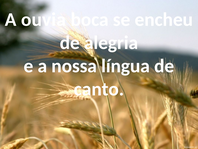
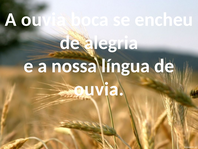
canto at (99, 89): canto -> ouvia
